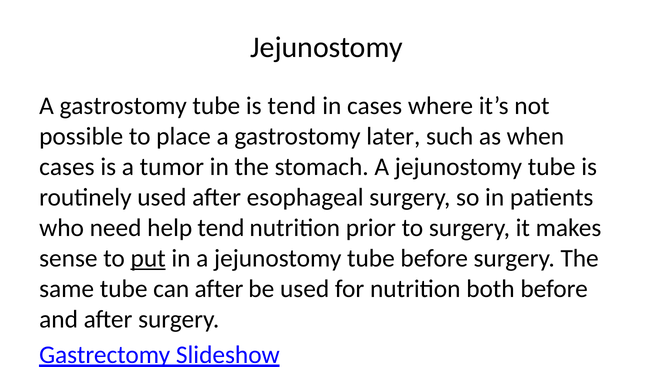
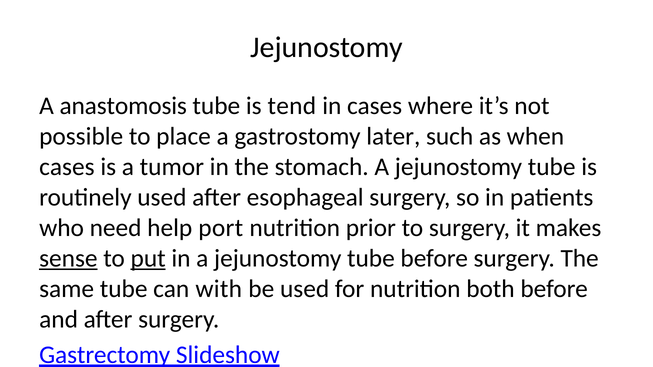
gastrostomy at (123, 106): gastrostomy -> anastomosis
help tend: tend -> port
sense underline: none -> present
can after: after -> with
